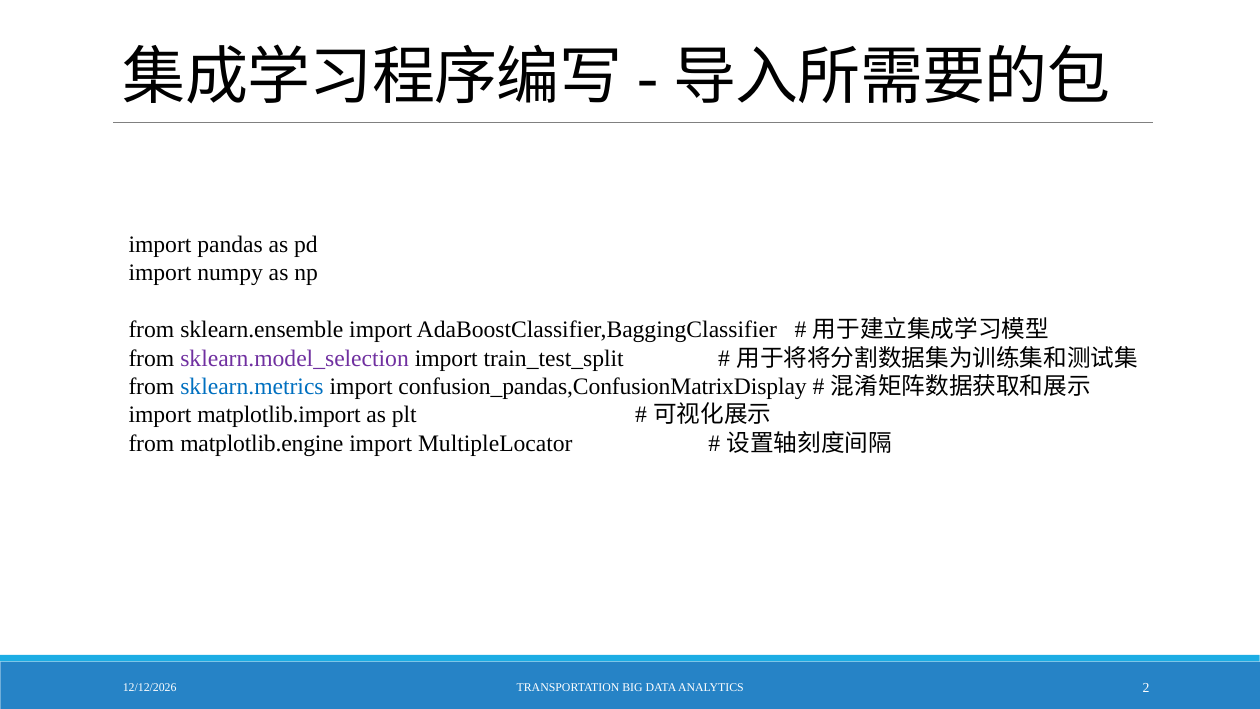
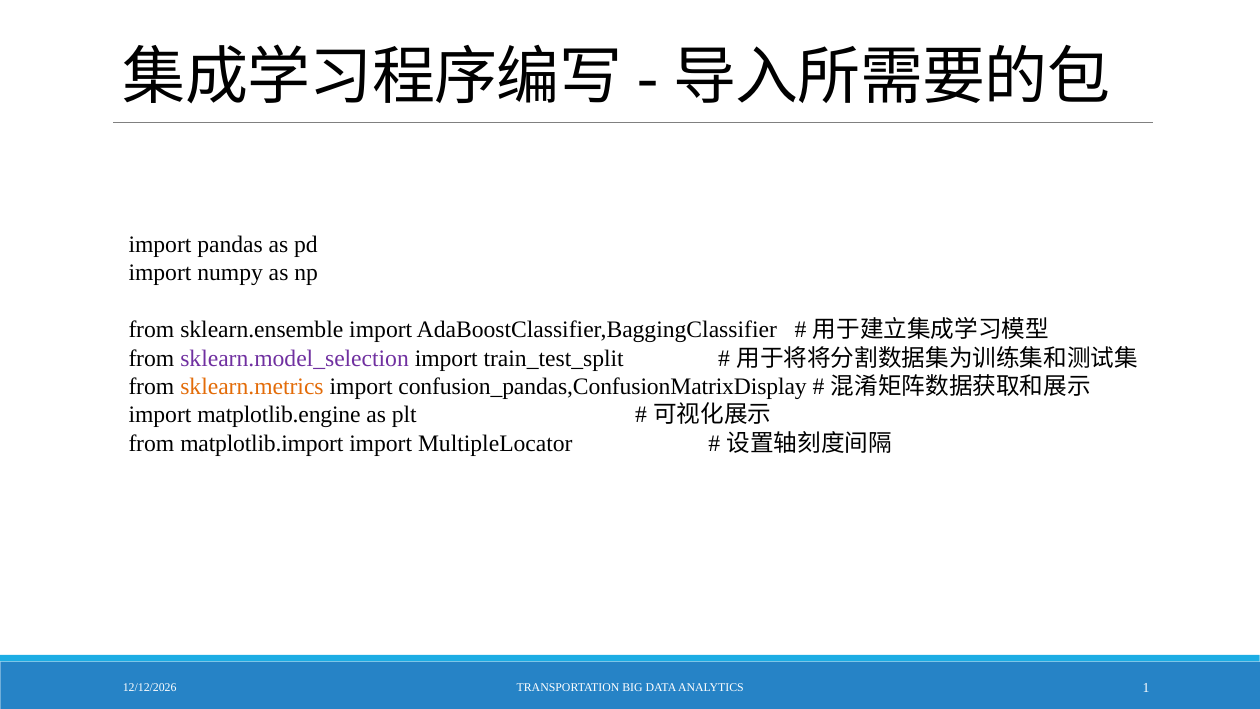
sklearn.metrics colour: blue -> orange
matplotlib.import: matplotlib.import -> matplotlib.engine
matplotlib.engine: matplotlib.engine -> matplotlib.import
2: 2 -> 1
